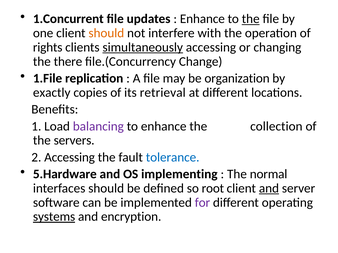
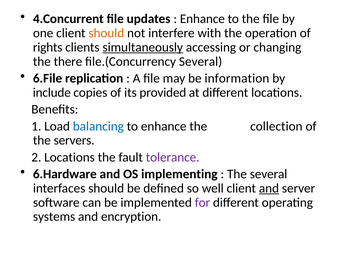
1.Concurrent: 1.Concurrent -> 4.Concurrent
the at (251, 19) underline: present -> none
file.(Concurrency Change: Change -> Several
1.File: 1.File -> 6.File
organization: organization -> information
exactly: exactly -> include
retrieval: retrieval -> provided
balancing colour: purple -> blue
2 Accessing: Accessing -> Locations
tolerance colour: blue -> purple
5.Hardware: 5.Hardware -> 6.Hardware
The normal: normal -> several
root: root -> well
systems underline: present -> none
